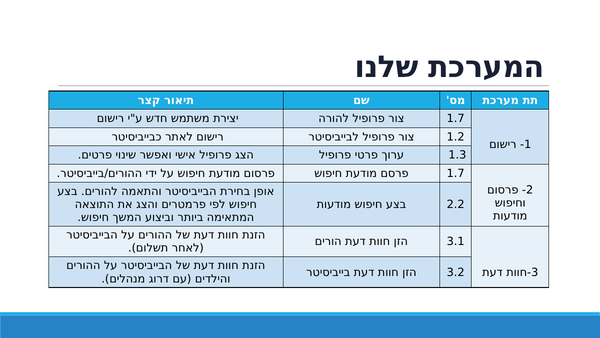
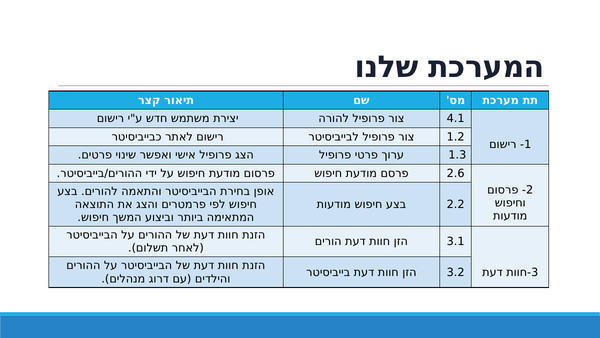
1.7 at (456, 118): 1.7 -> 4.1
1.7 at (456, 173): 1.7 -> 2.6
